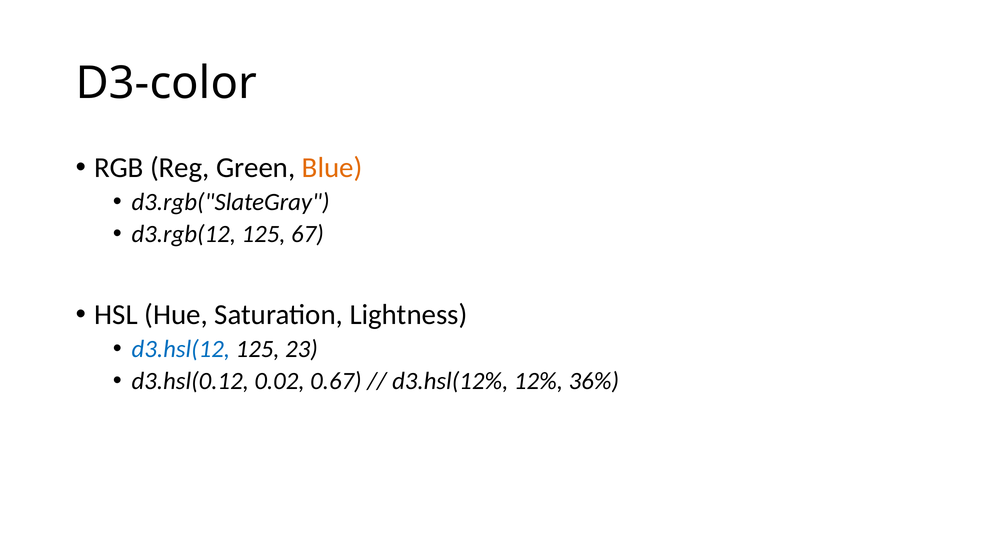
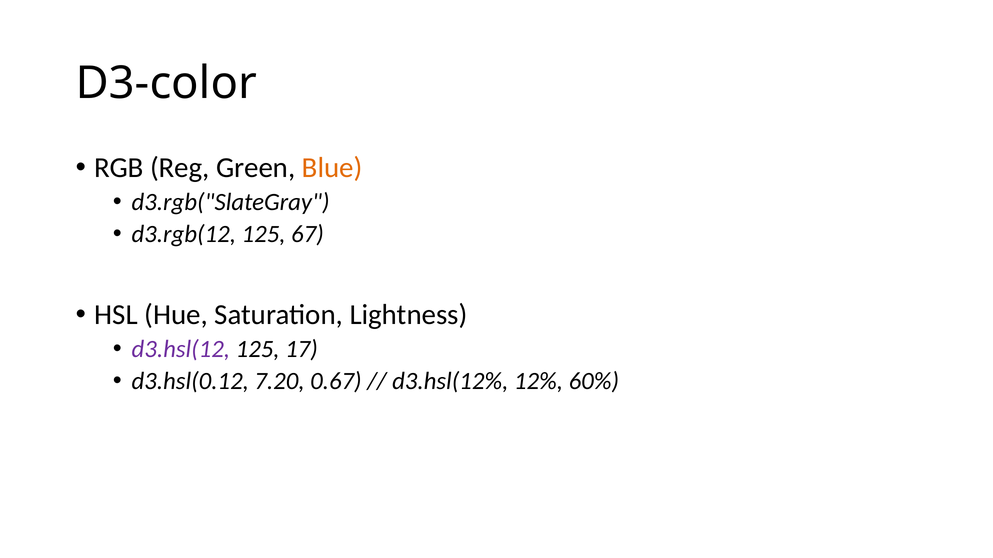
d3.hsl(12 colour: blue -> purple
23: 23 -> 17
0.02: 0.02 -> 7.20
36%: 36% -> 60%
